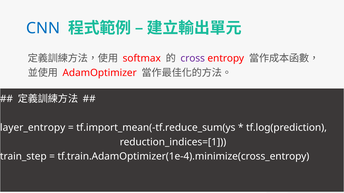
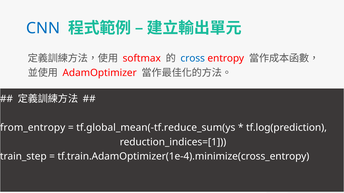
cross colour: purple -> blue
layer_entropy: layer_entropy -> from_entropy
tf.import_mean(-tf.reduce_sum(ys: tf.import_mean(-tf.reduce_sum(ys -> tf.global_mean(-tf.reduce_sum(ys
